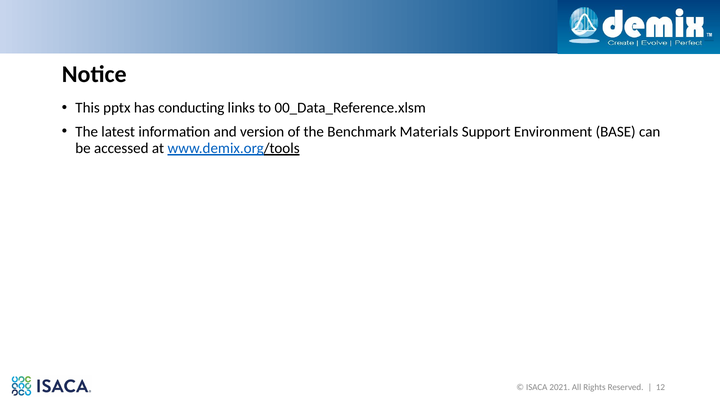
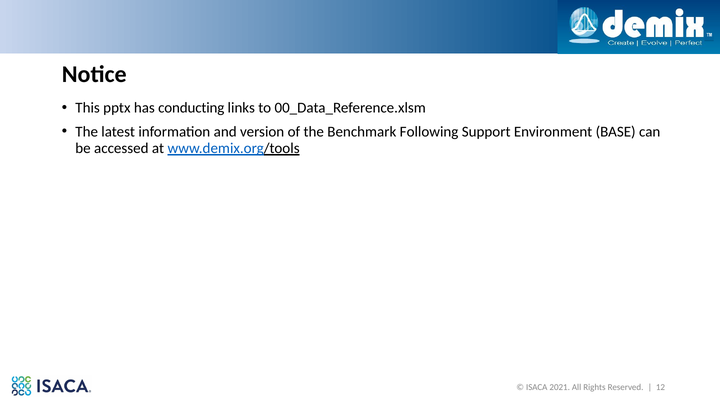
Materials: Materials -> Following
